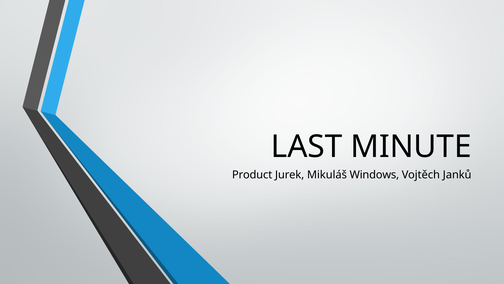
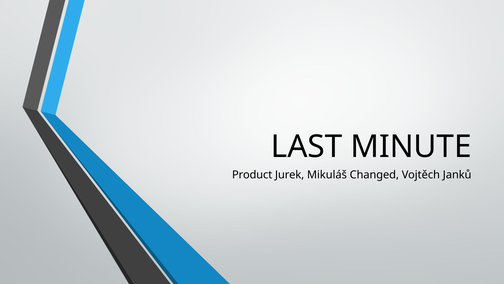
Windows: Windows -> Changed
